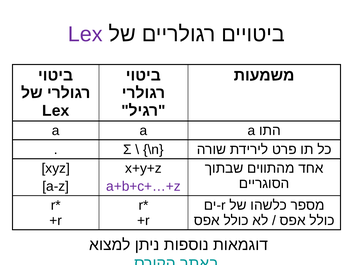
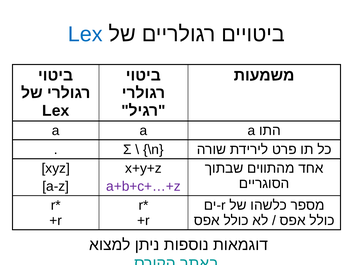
Lex at (85, 34) colour: purple -> blue
